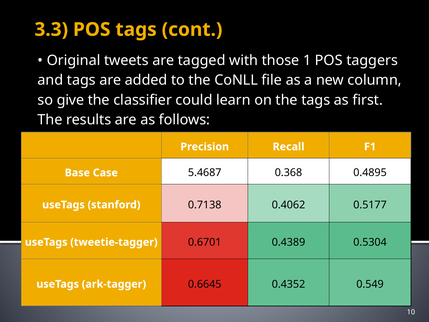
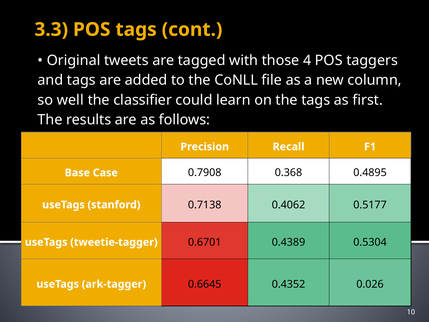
1: 1 -> 4
give: give -> well
5.4687: 5.4687 -> 0.7908
0.549: 0.549 -> 0.026
